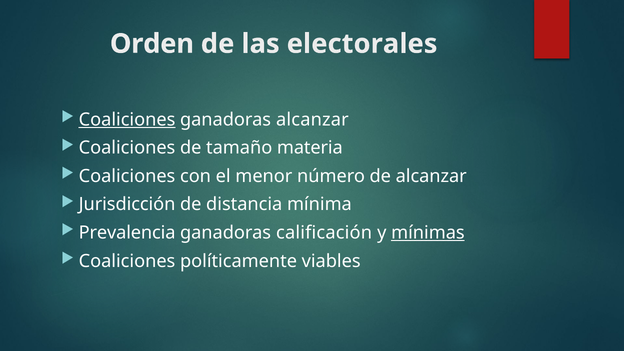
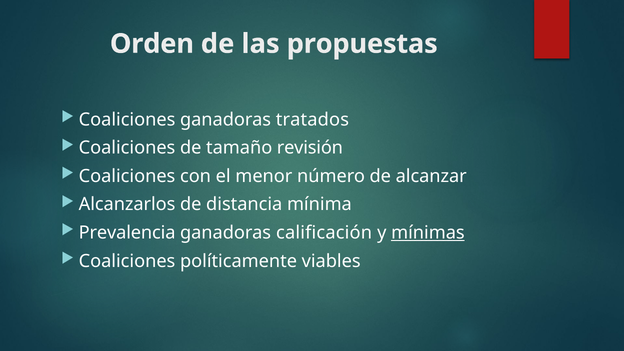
electorales: electorales -> propuestas
Coaliciones at (127, 120) underline: present -> none
ganadoras alcanzar: alcanzar -> tratados
materia: materia -> revisión
Jurisdicción: Jurisdicción -> Alcanzarlos
